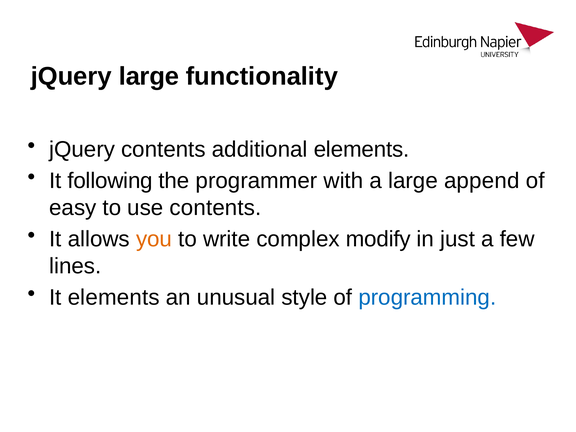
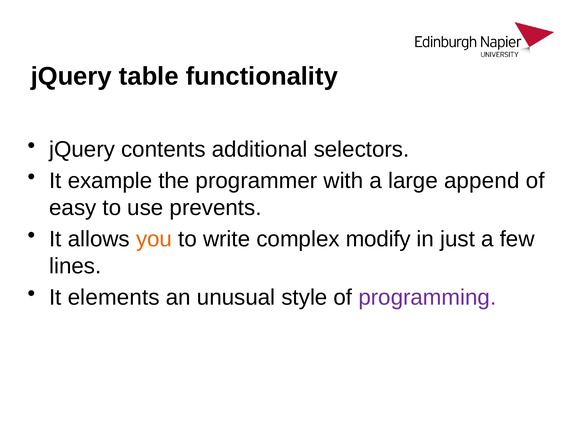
jQuery large: large -> table
additional elements: elements -> selectors
following: following -> example
use contents: contents -> prevents
programming colour: blue -> purple
